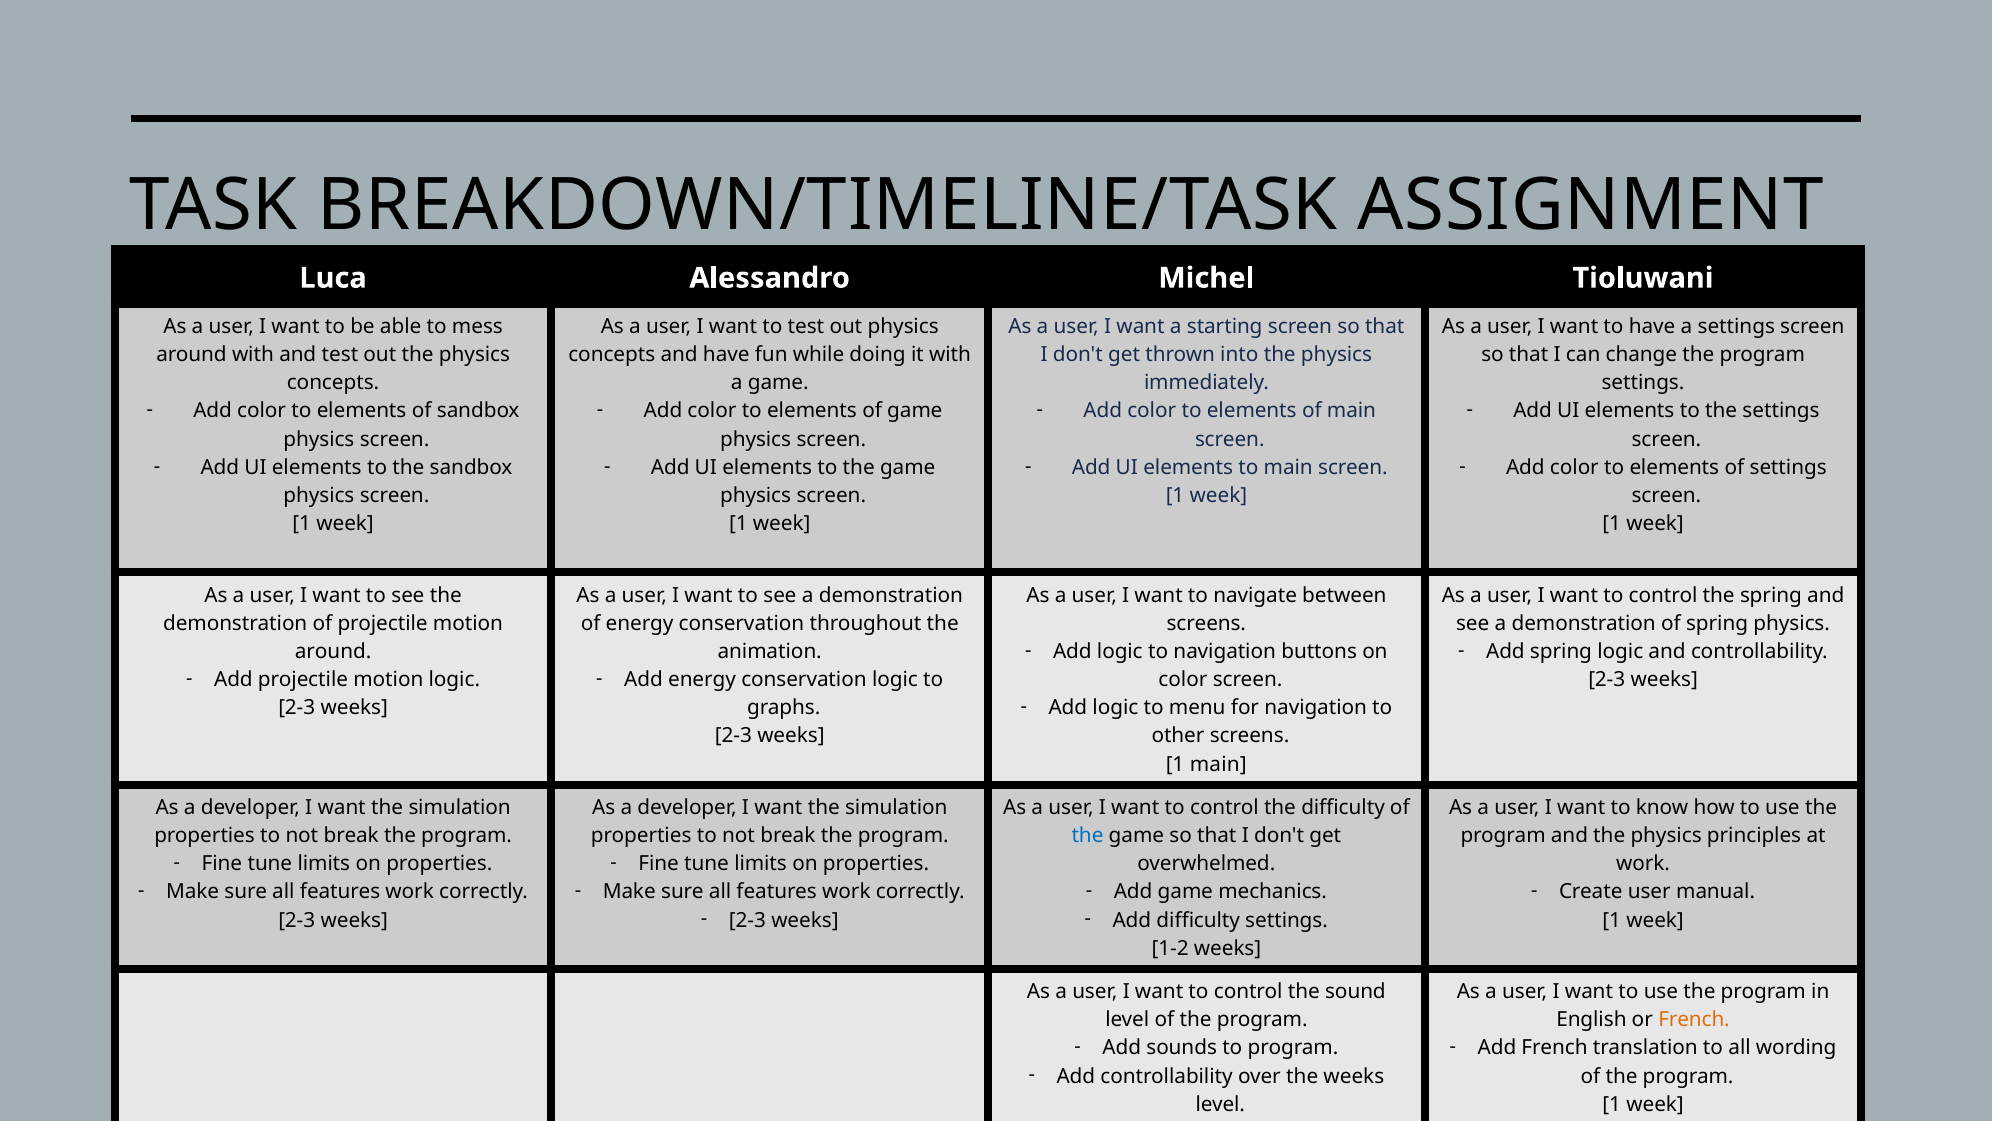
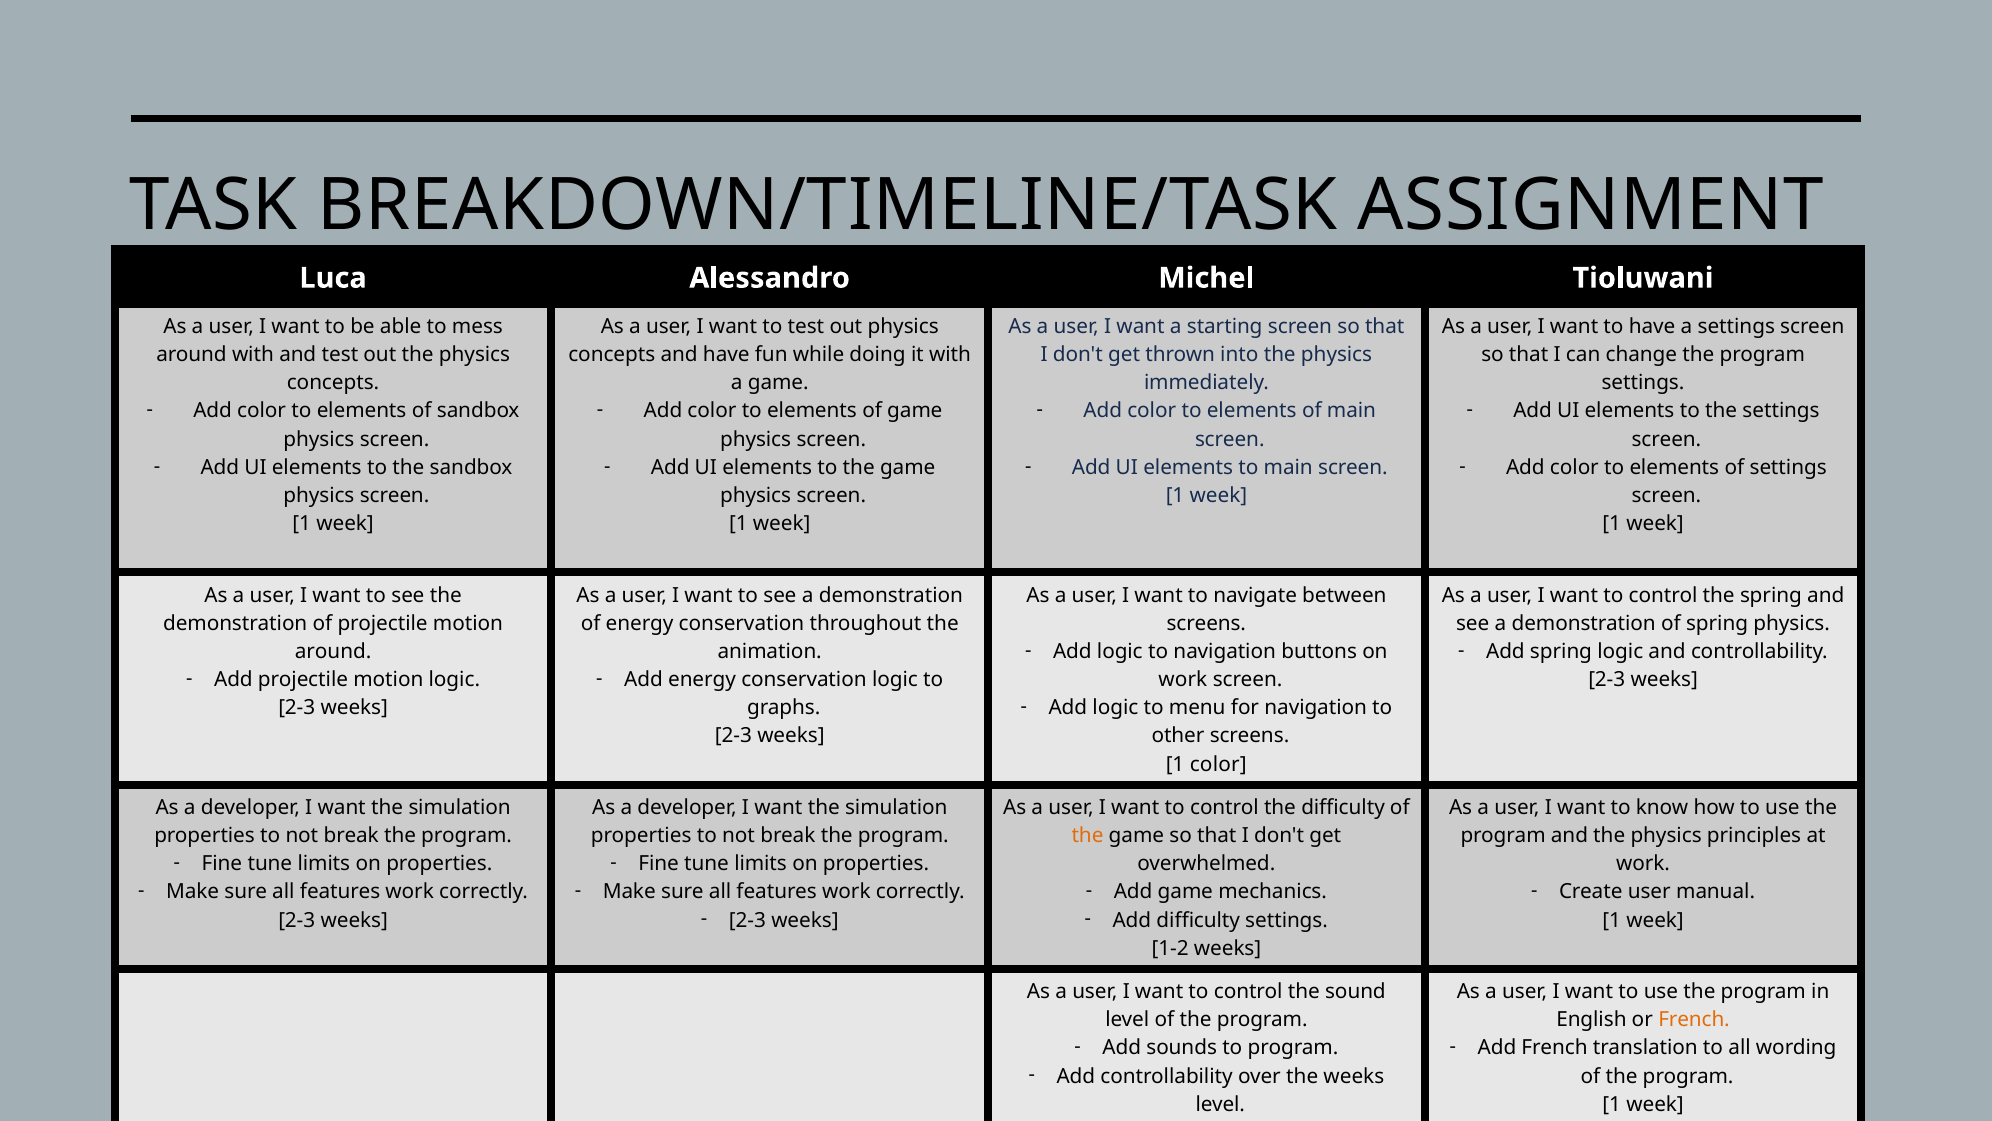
color at (1183, 679): color -> work
1 main: main -> color
the at (1088, 835) colour: blue -> orange
